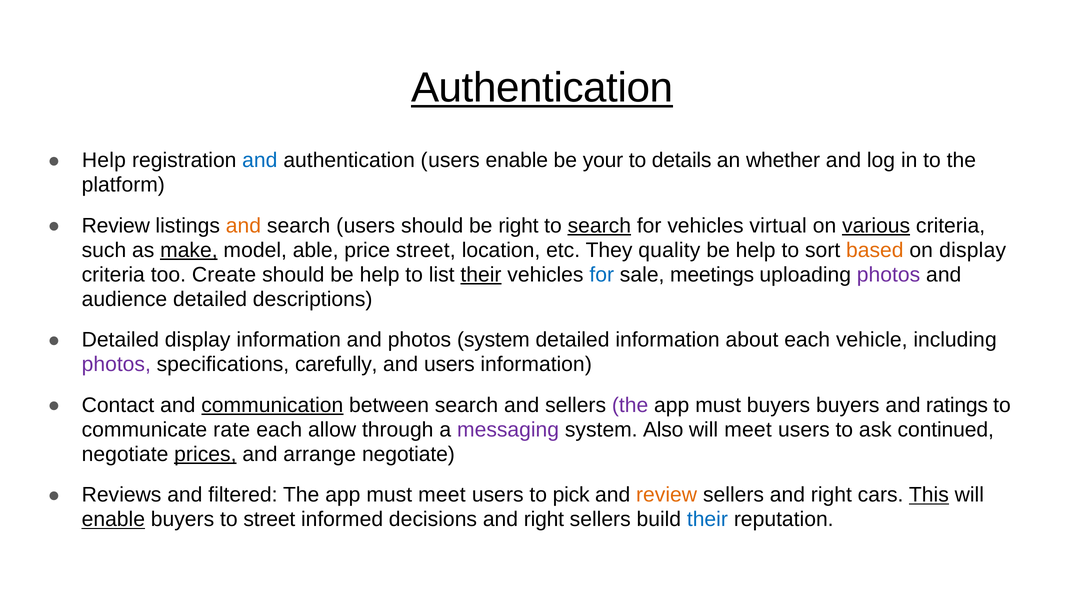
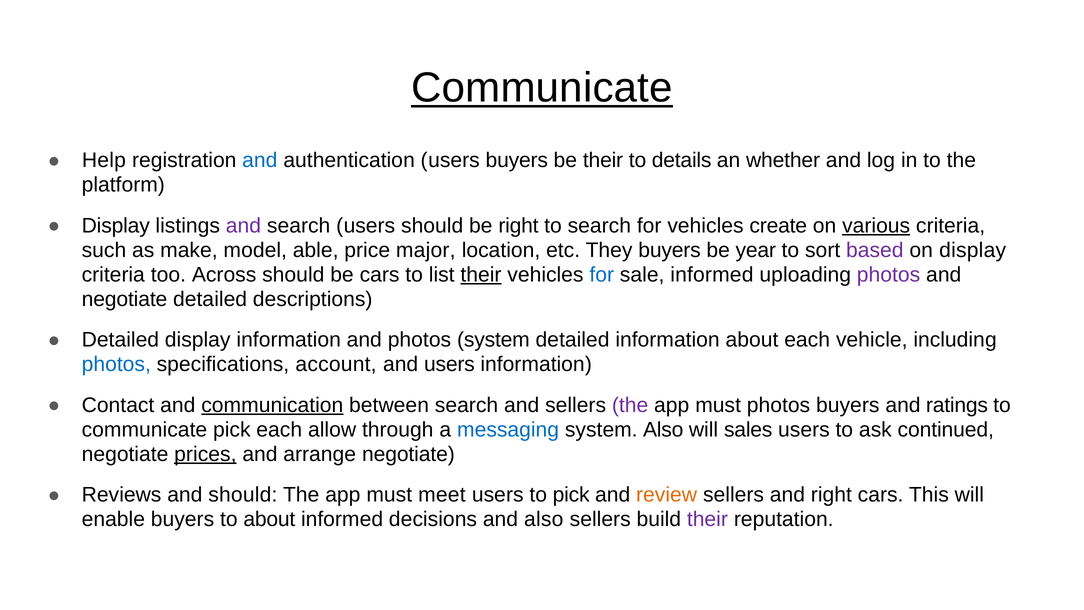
Authentication at (542, 88): Authentication -> Communicate
users enable: enable -> buyers
be your: your -> their
Review at (116, 226): Review -> Display
and at (243, 226) colour: orange -> purple
search at (599, 226) underline: present -> none
virtual: virtual -> create
make underline: present -> none
price street: street -> major
They quality: quality -> buyers
help at (756, 250): help -> year
based colour: orange -> purple
Create: Create -> Across
should be help: help -> cars
sale meetings: meetings -> informed
audience at (124, 299): audience -> negotiate
photos at (116, 364) colour: purple -> blue
carefully: carefully -> account
must buyers: buyers -> photos
communicate rate: rate -> pick
messaging colour: purple -> blue
will meet: meet -> sales
and filtered: filtered -> should
This underline: present -> none
enable at (113, 519) underline: present -> none
to street: street -> about
decisions and right: right -> also
their at (707, 519) colour: blue -> purple
